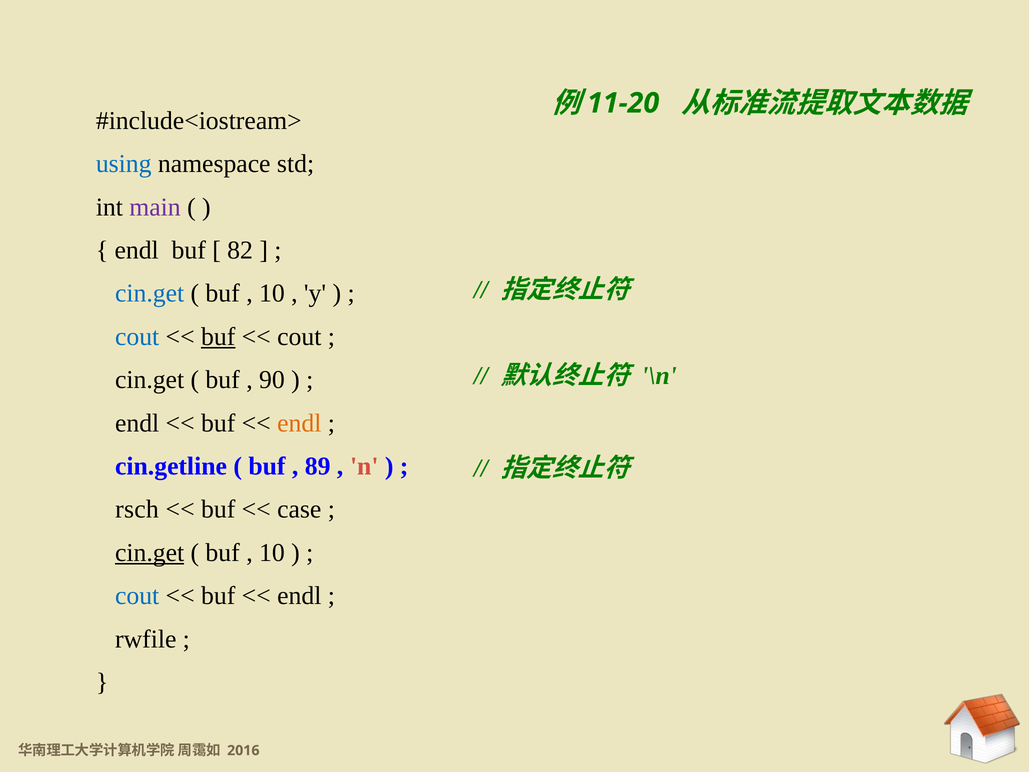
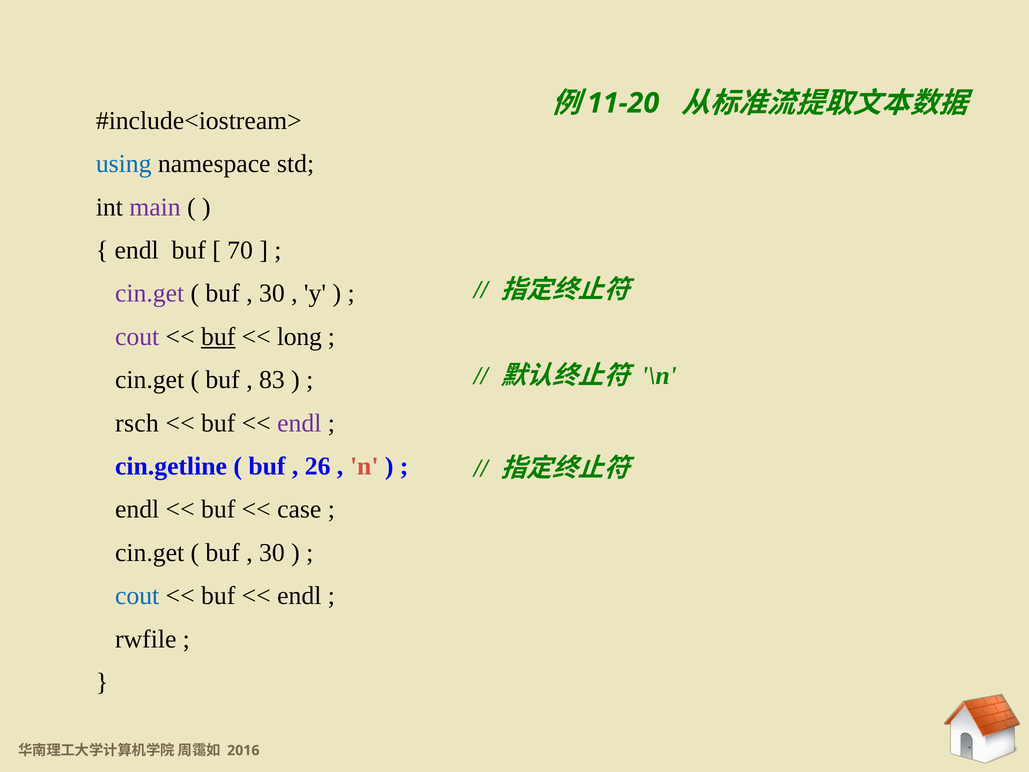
82: 82 -> 70
cin.get at (150, 293) colour: blue -> purple
10 at (272, 293): 10 -> 30
cout at (137, 337) colour: blue -> purple
cout at (299, 337): cout -> long
90: 90 -> 83
endl at (137, 423): endl -> rsch
endl at (299, 423) colour: orange -> purple
89: 89 -> 26
rsch at (137, 509): rsch -> endl
cin.get at (150, 553) underline: present -> none
10 at (272, 553): 10 -> 30
